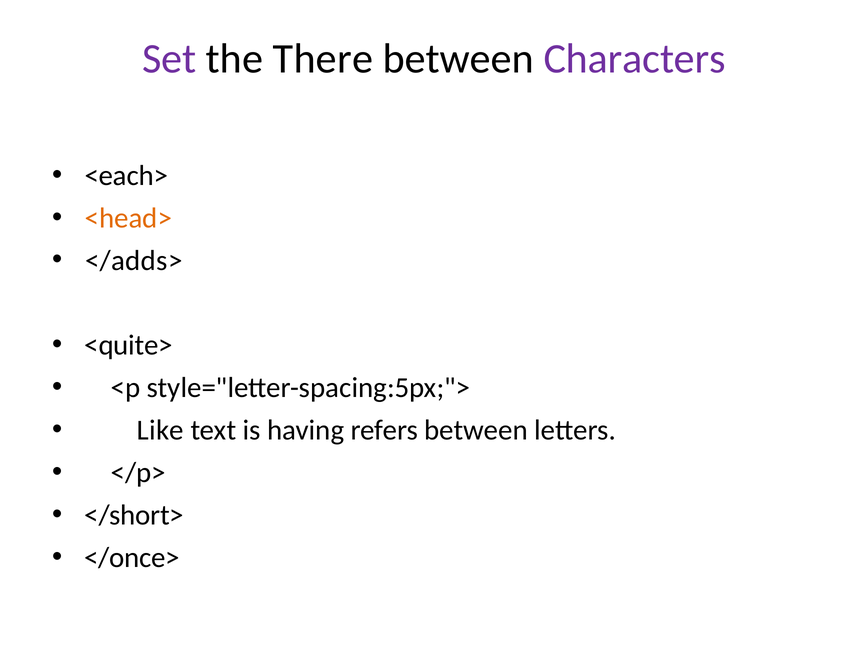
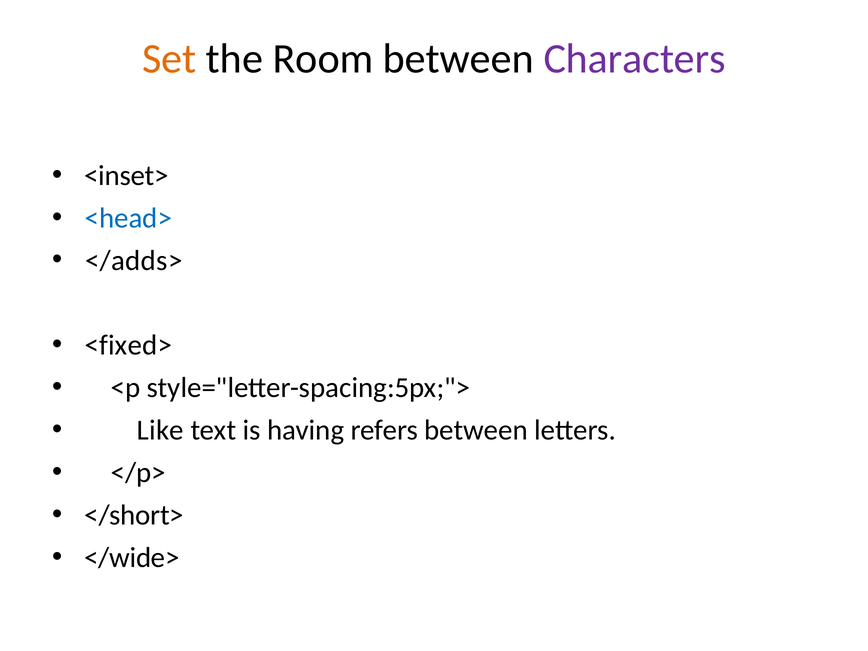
Set colour: purple -> orange
There: There -> Room
<each>: <each> -> <inset>
<head> colour: orange -> blue
<quite>: <quite> -> <fixed>
</once>: </once> -> </wide>
